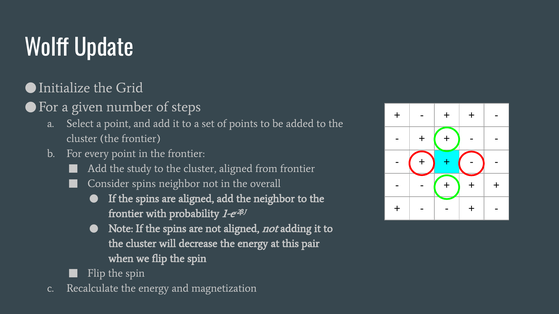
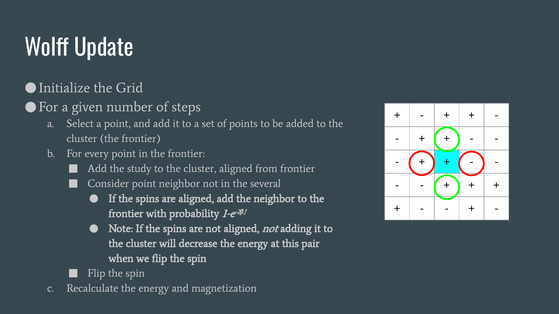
Consider spins: spins -> point
overall: overall -> several
